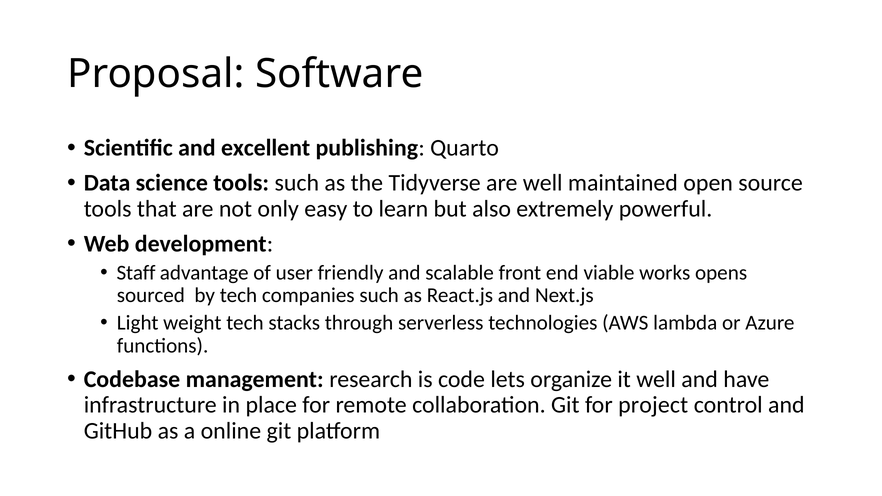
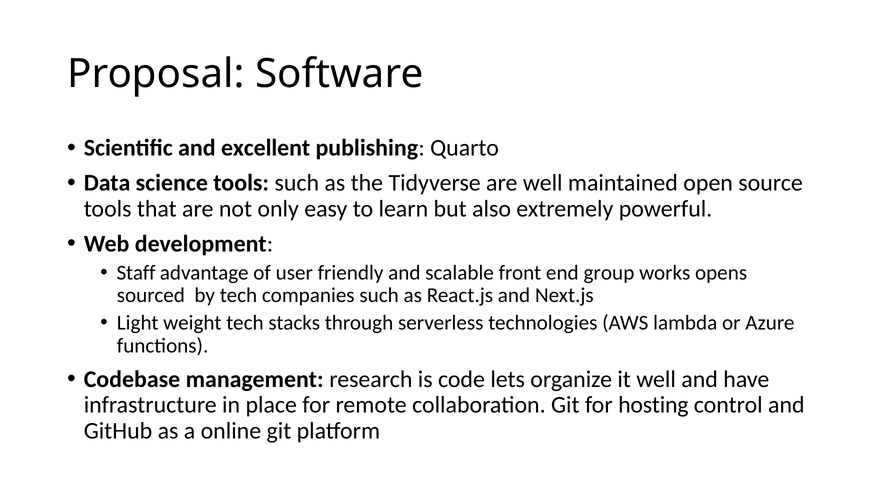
viable: viable -> group
project: project -> hosting
